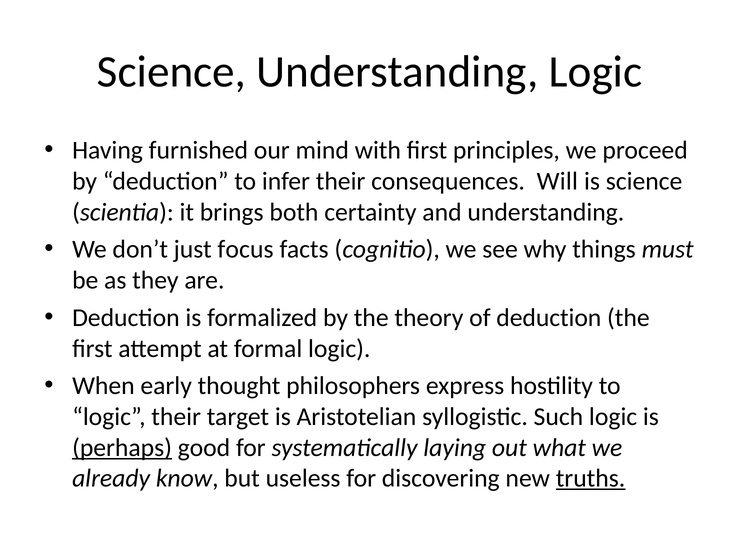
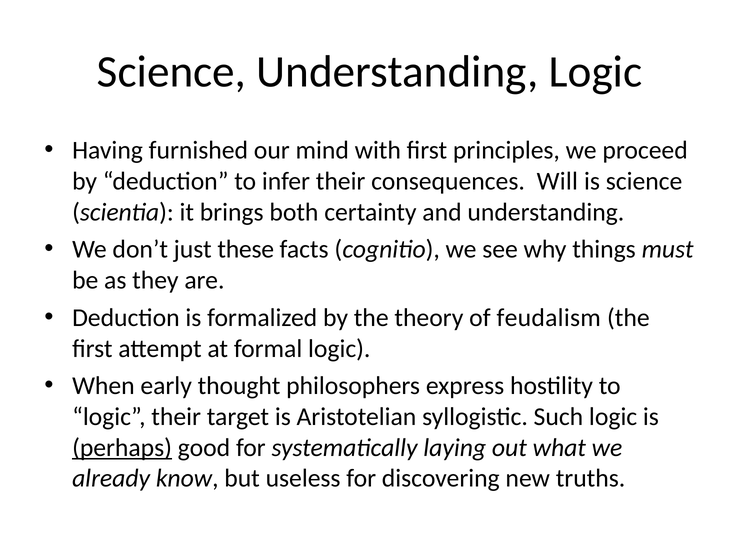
focus: focus -> these
of deduction: deduction -> feudalism
truths underline: present -> none
